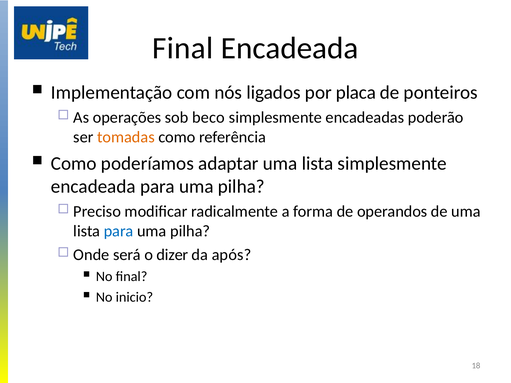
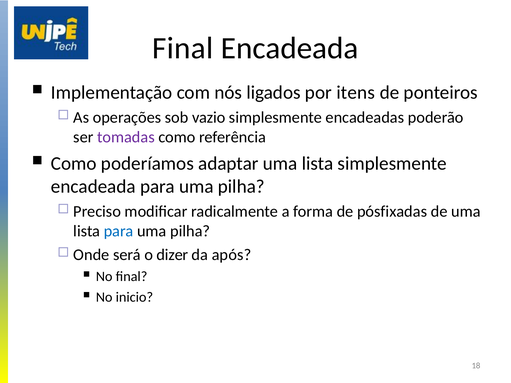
placa: placa -> itens
beco: beco -> vazio
tomadas colour: orange -> purple
operandos: operandos -> pósfixadas
